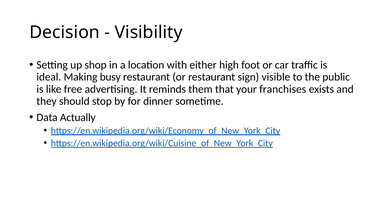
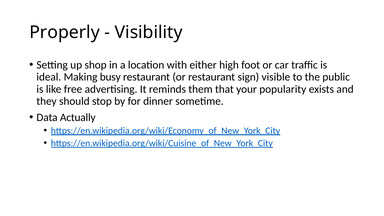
Decision: Decision -> Properly
franchises: franchises -> popularity
